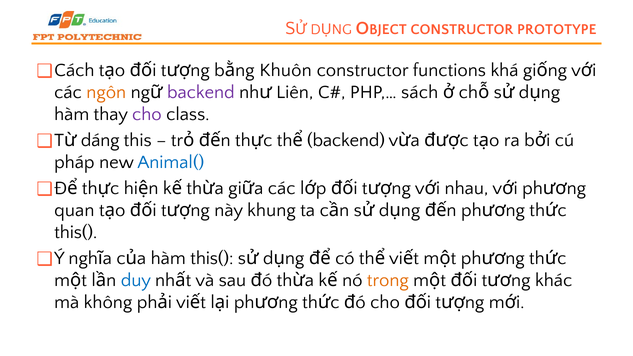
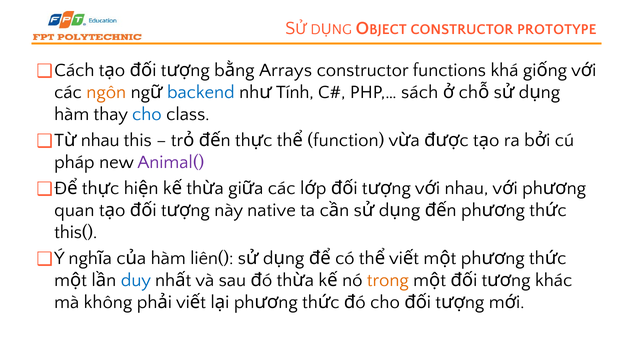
Khuôn: Khuôn -> Arrays
backend at (201, 92) colour: purple -> blue
Liên: Liên -> Tính
cho at (147, 114) colour: purple -> blue
dáng at (100, 140): dáng -> nhau
backend at (346, 140): backend -> function
Animal( colour: blue -> purple
khung: khung -> native
hàm this(: this( -> liên(
